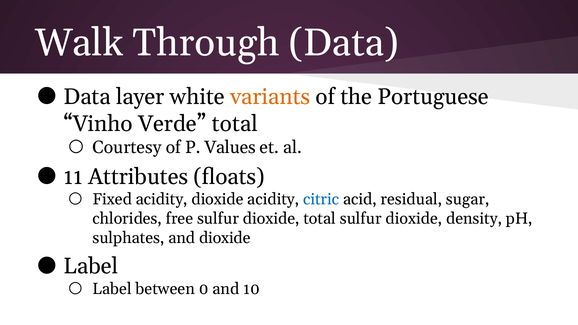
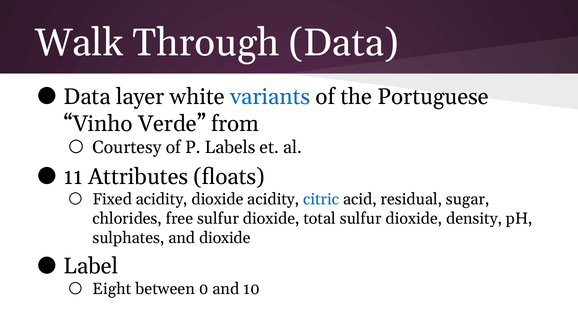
variants colour: orange -> blue
Verde total: total -> from
Values: Values -> Labels
Label at (112, 289): Label -> Eight
